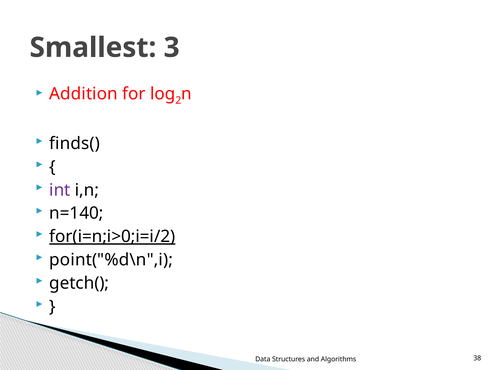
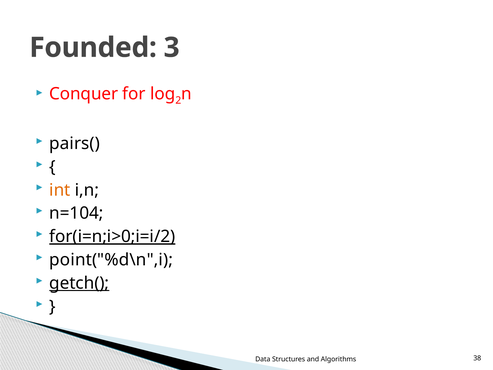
Smallest: Smallest -> Founded
Addition: Addition -> Conquer
finds(: finds( -> pairs(
int colour: purple -> orange
n=140: n=140 -> n=104
getch( underline: none -> present
